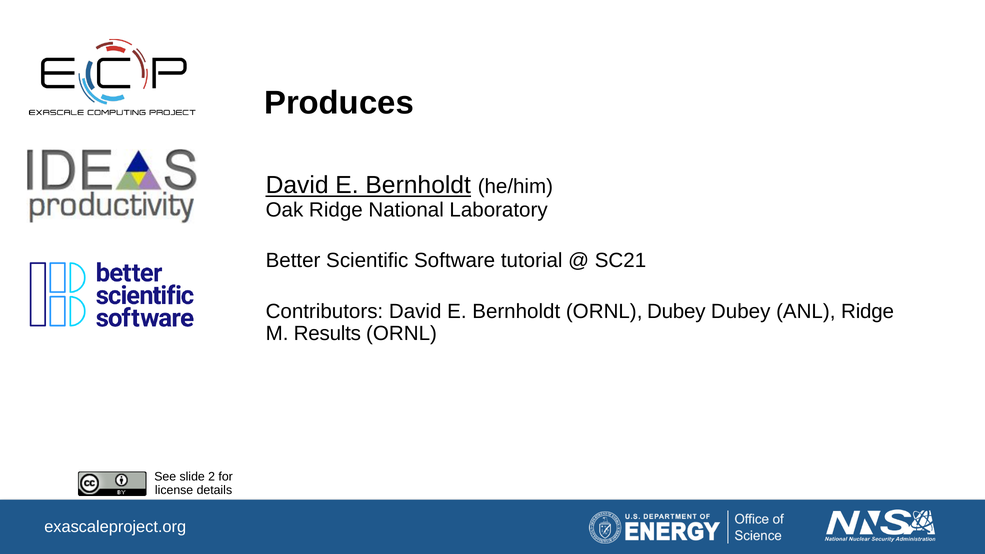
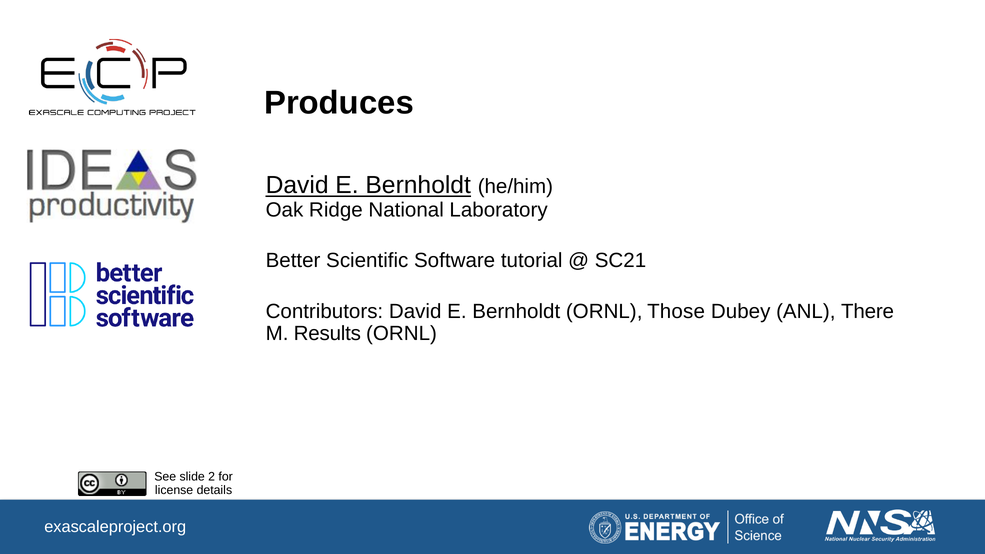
ORNL Dubey: Dubey -> Those
ANL Ridge: Ridge -> There
